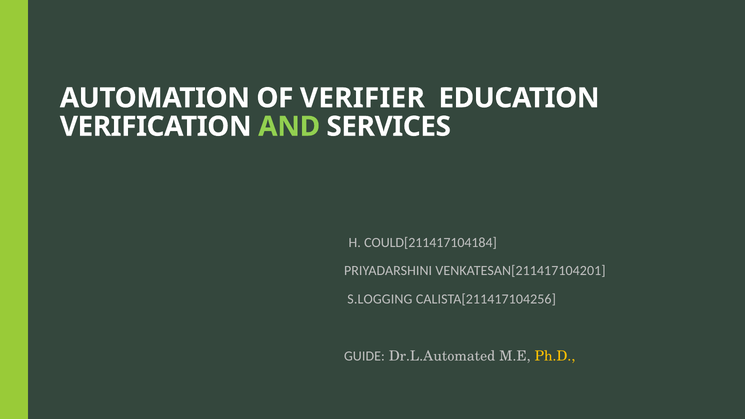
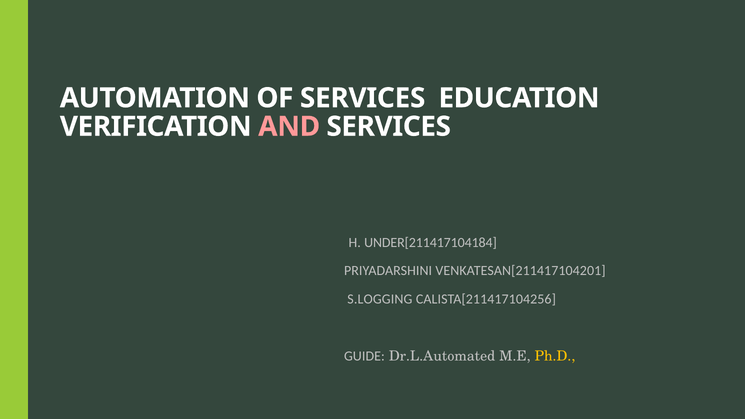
OF VERIFIER: VERIFIER -> SERVICES
AND colour: light green -> pink
COULD[211417104184: COULD[211417104184 -> UNDER[211417104184
